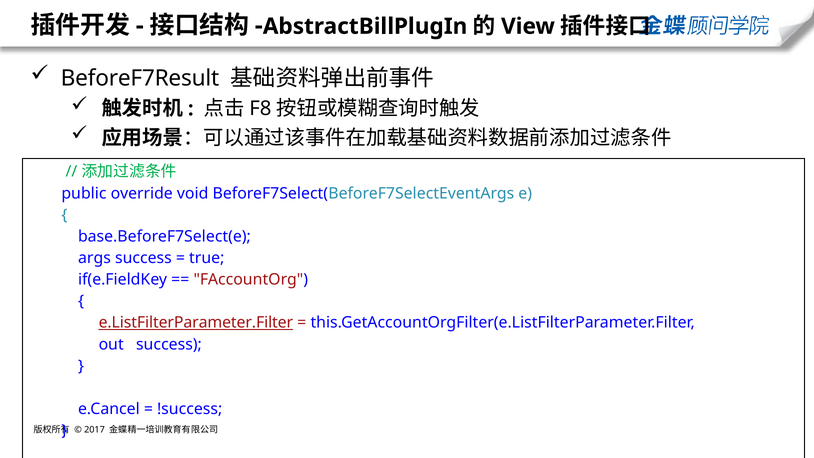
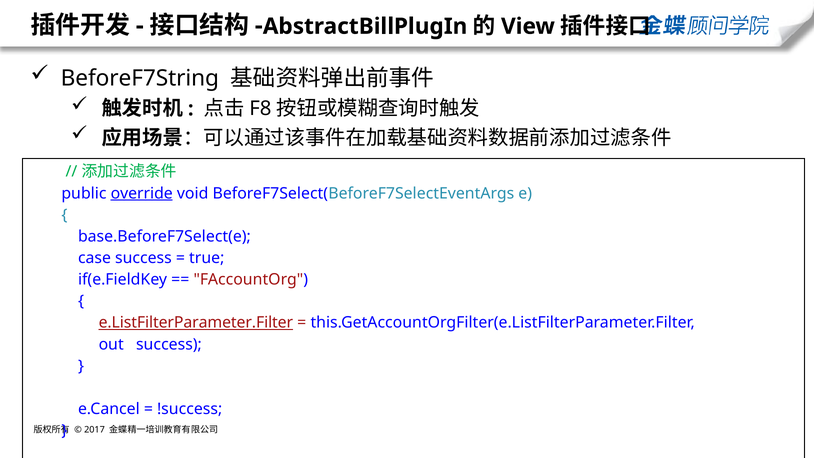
BeforeF7Result: BeforeF7Result -> BeforeF7String
override underline: none -> present
args: args -> case
